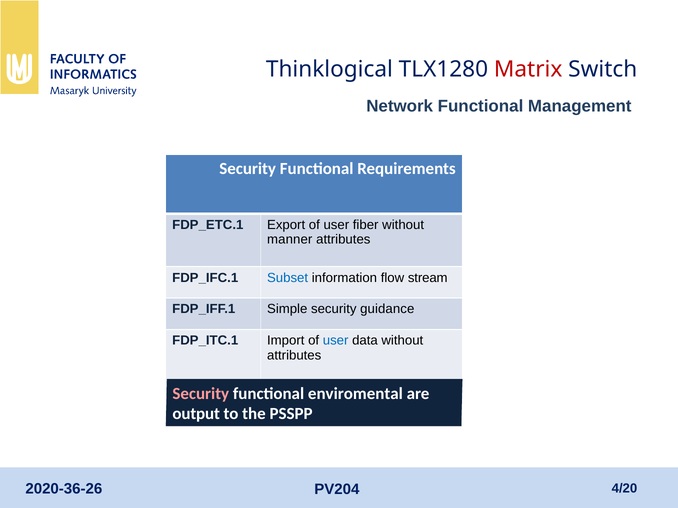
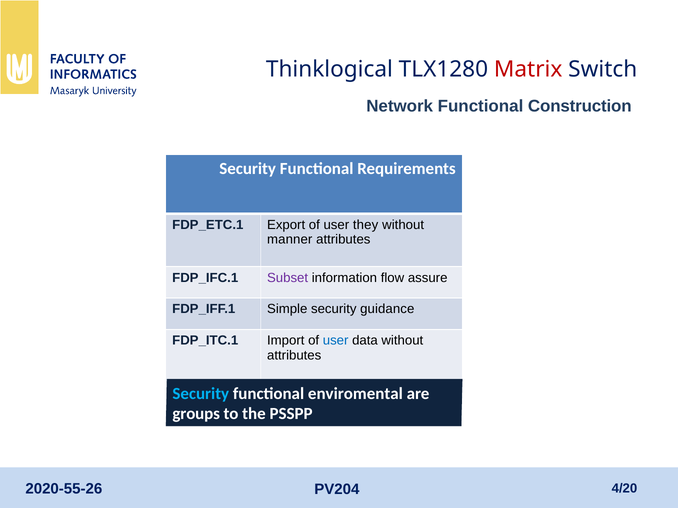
Management: Management -> Construction
fiber: fiber -> they
Subset colour: blue -> purple
stream: stream -> assure
Security at (201, 394) colour: pink -> light blue
output: output -> groups
2020-36-26: 2020-36-26 -> 2020-55-26
